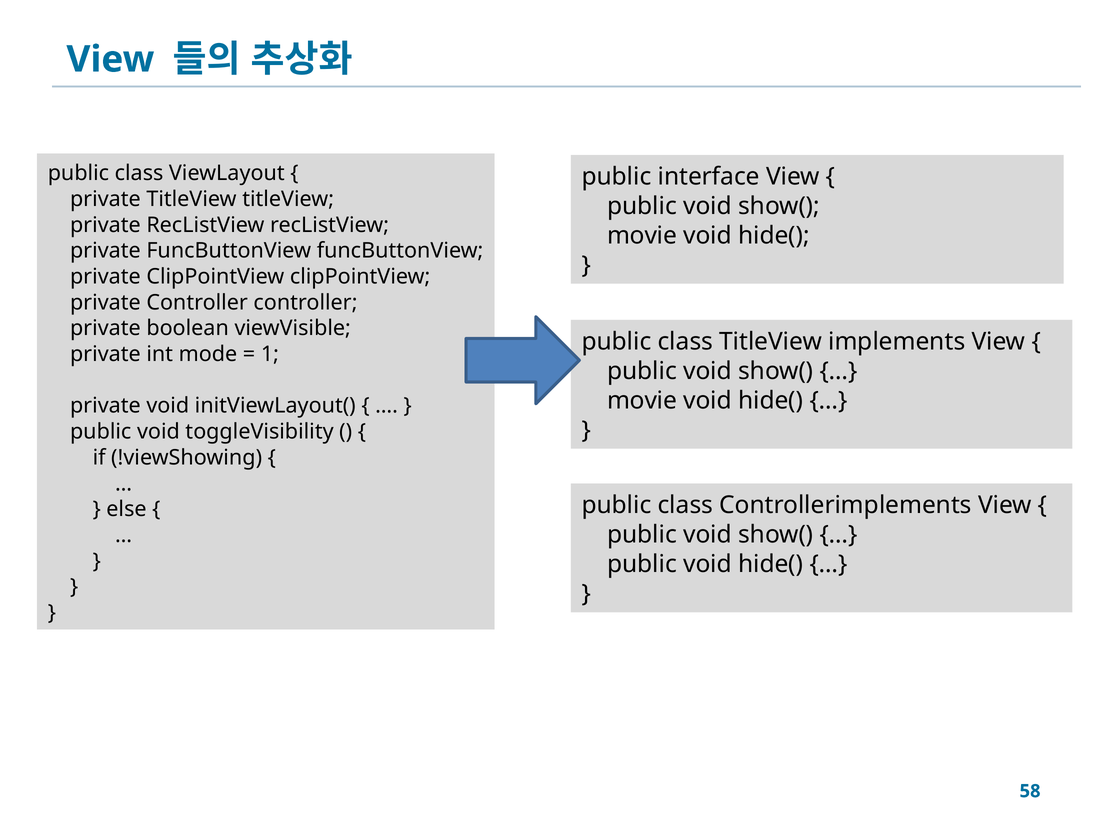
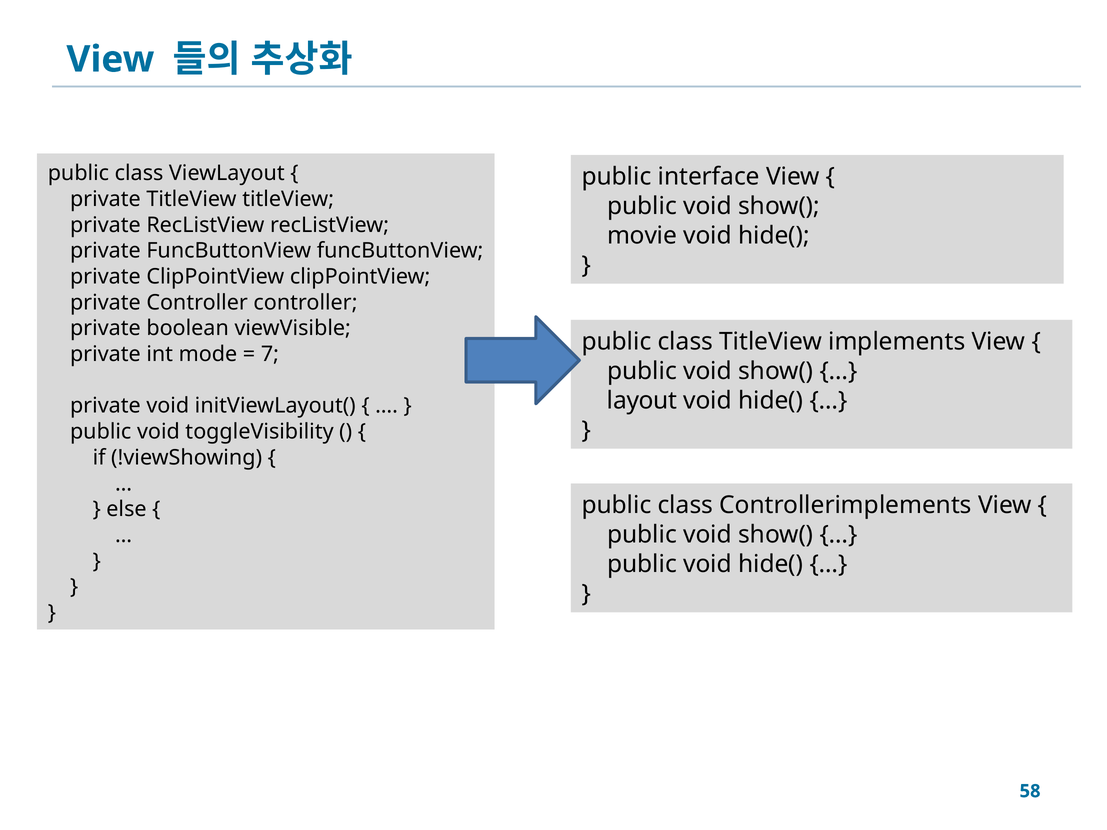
1: 1 -> 7
movie at (642, 401): movie -> layout
